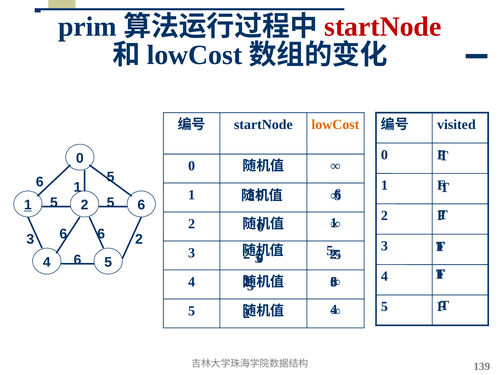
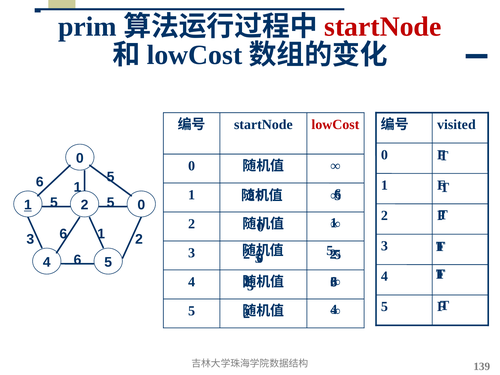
lowCost at (335, 125) colour: orange -> red
6 at (141, 205): 6 -> 0
3 6: 6 -> 1
